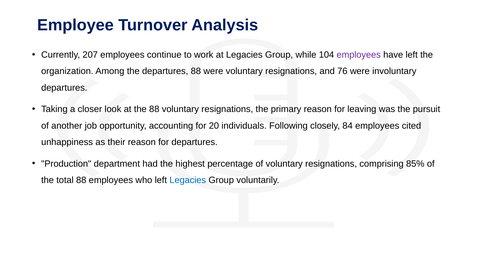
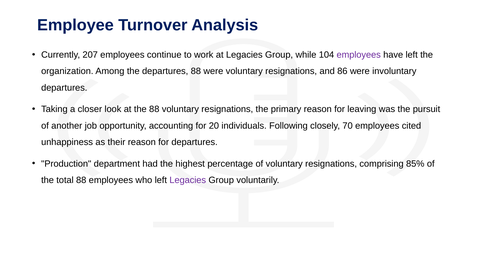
76: 76 -> 86
84: 84 -> 70
Legacies at (188, 180) colour: blue -> purple
